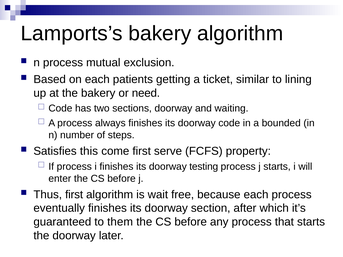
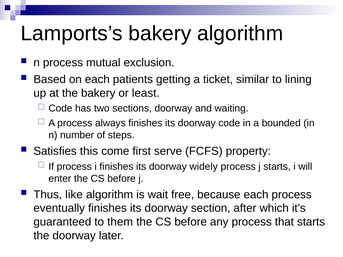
need: need -> least
testing: testing -> widely
Thus first: first -> like
